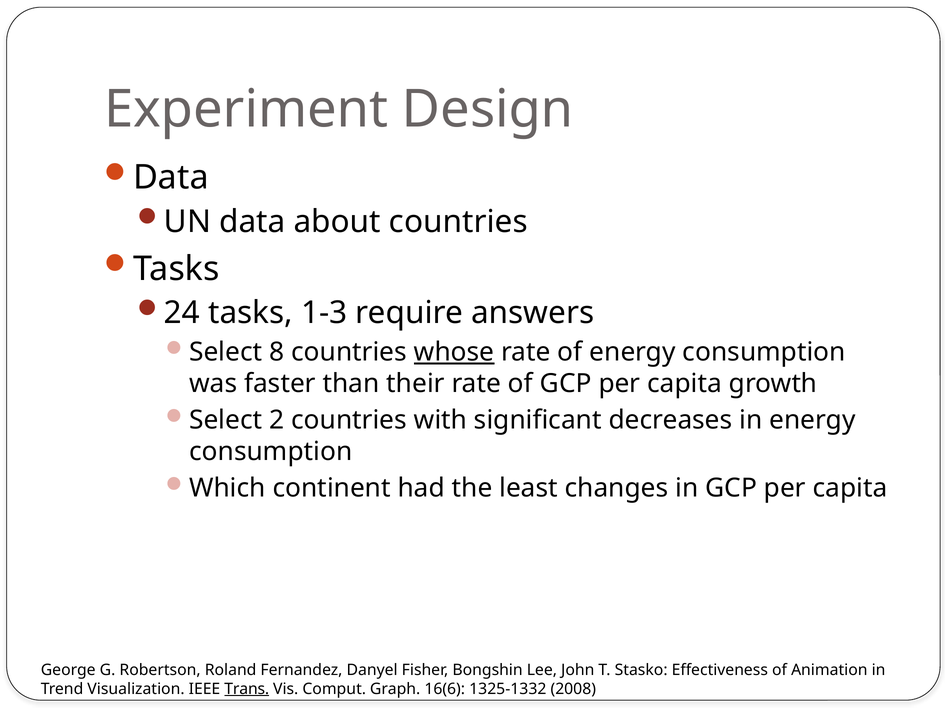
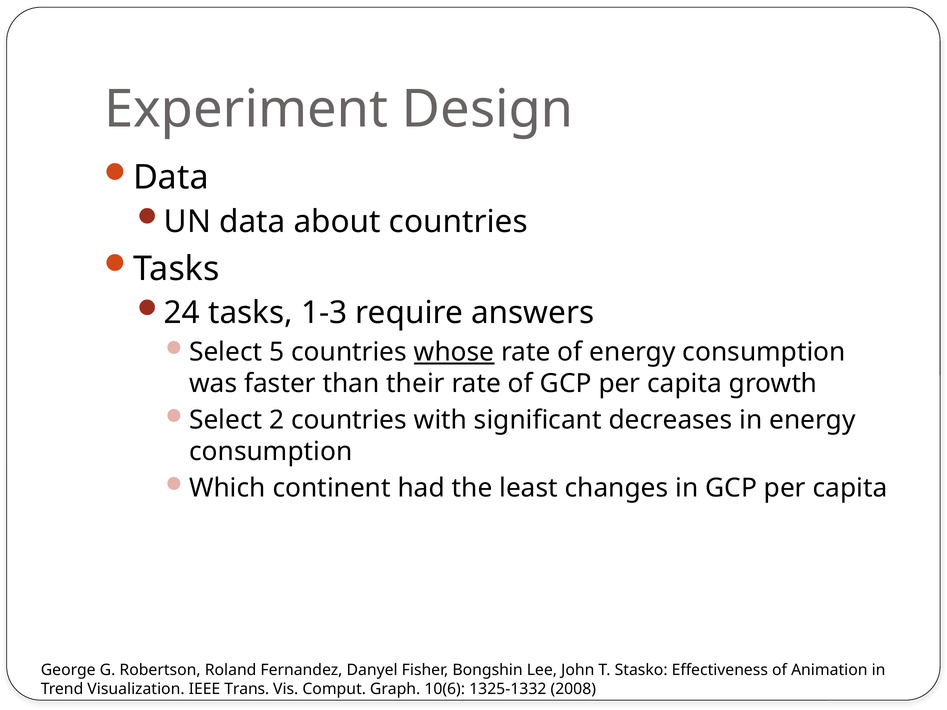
8: 8 -> 5
Trans underline: present -> none
16(6: 16(6 -> 10(6
